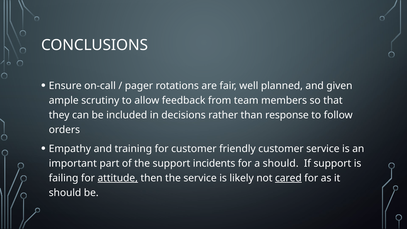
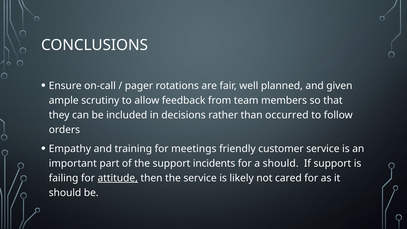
response: response -> occurred
for customer: customer -> meetings
cared underline: present -> none
